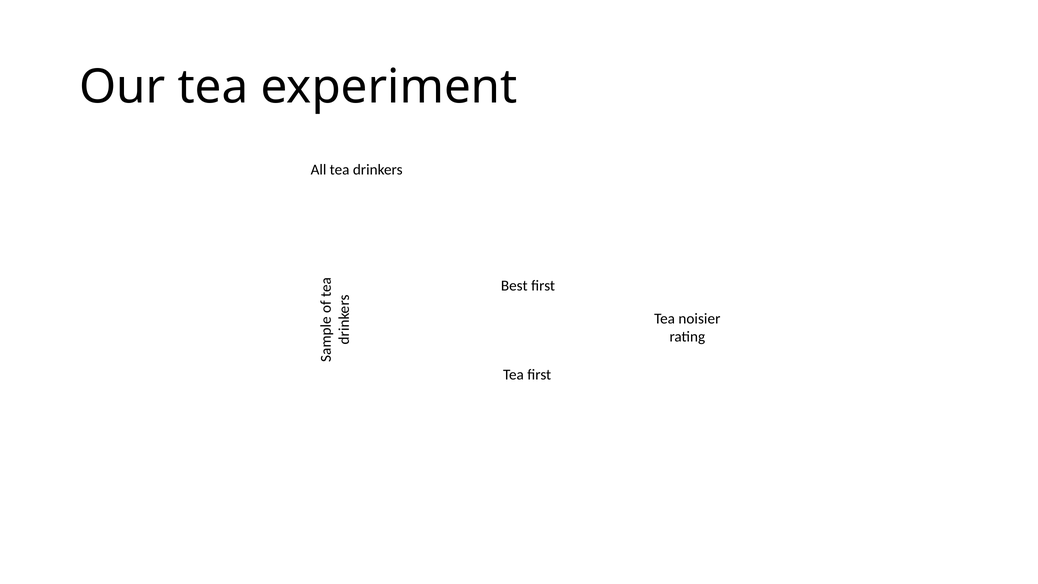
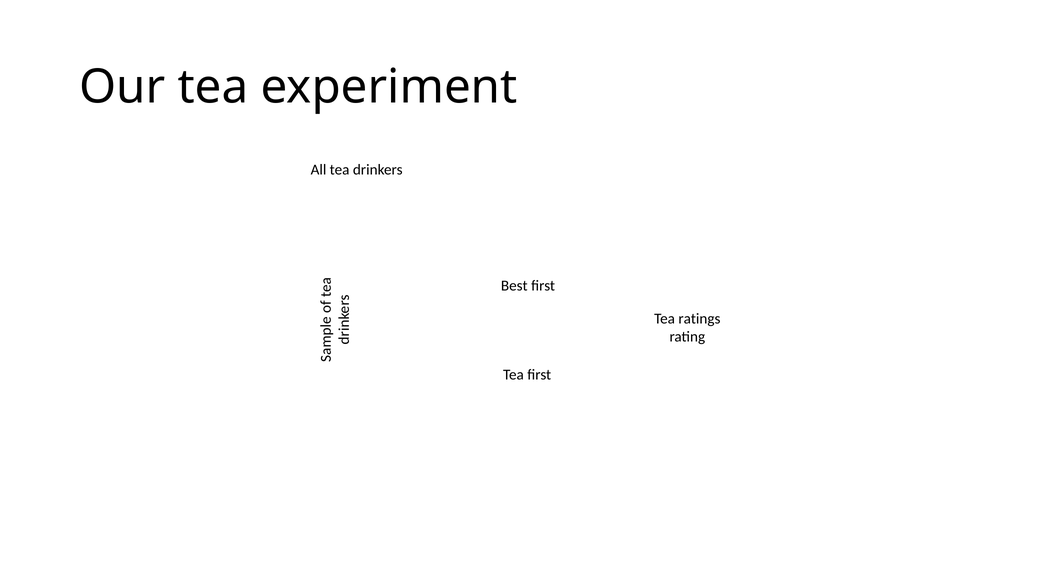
noisier: noisier -> ratings
